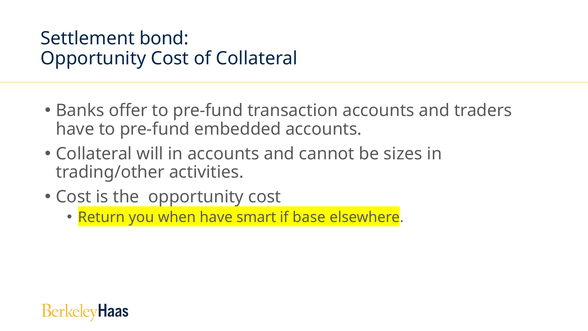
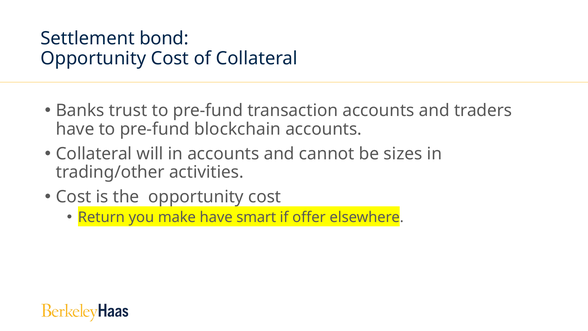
offer: offer -> trust
embedded: embedded -> blockchain
when: when -> make
base: base -> offer
